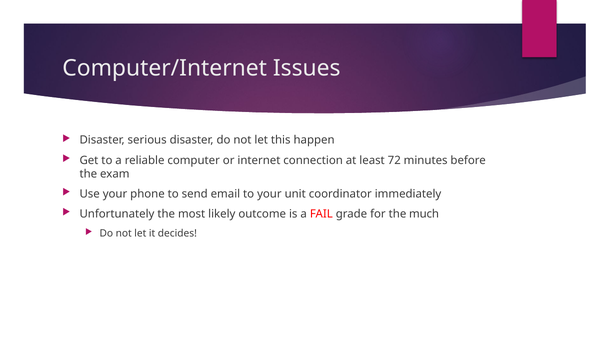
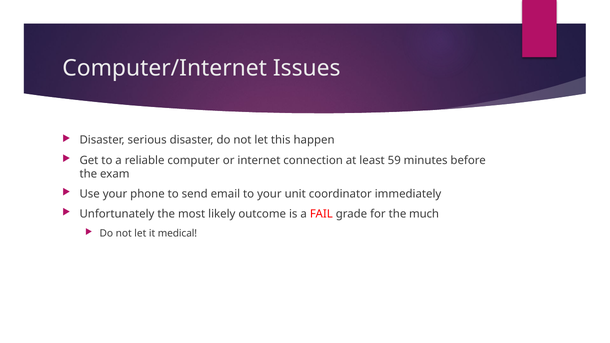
72: 72 -> 59
decides: decides -> medical
